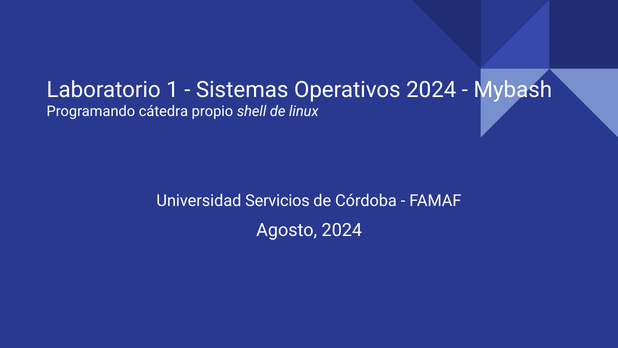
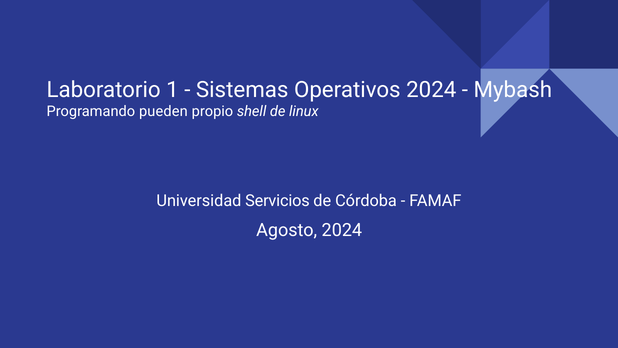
cátedra: cátedra -> pueden
